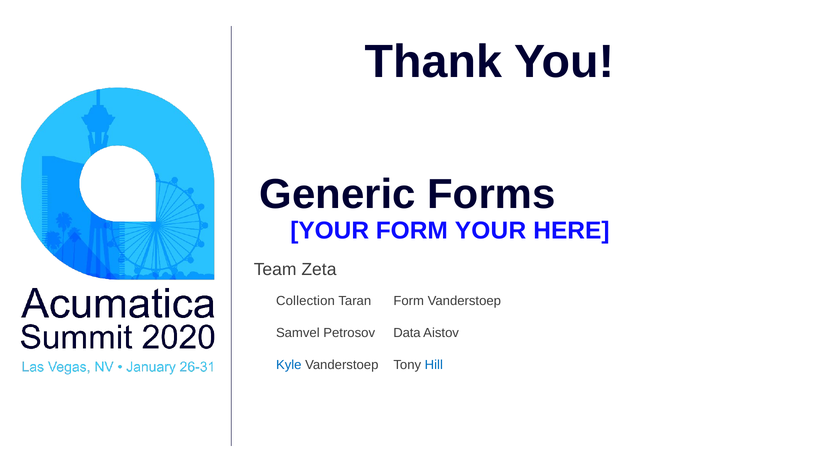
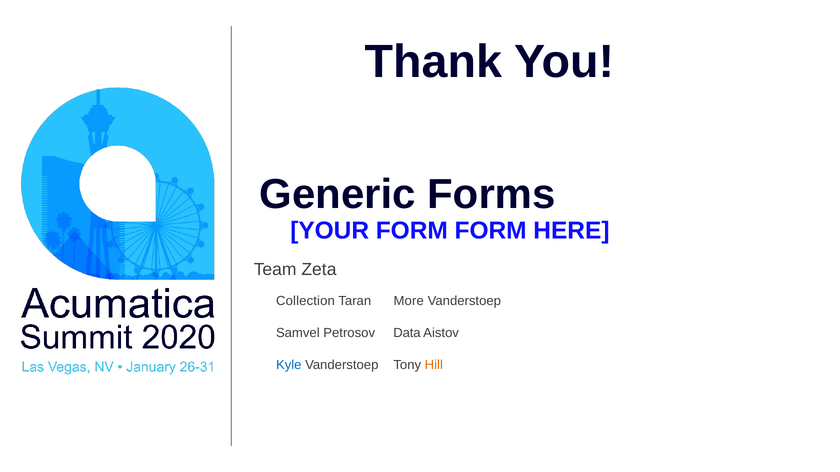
FORM YOUR: YOUR -> FORM
Taran Form: Form -> More
Hill colour: blue -> orange
